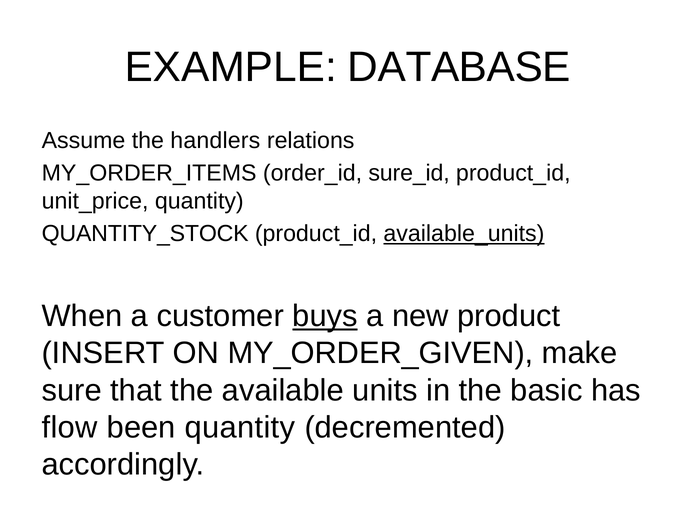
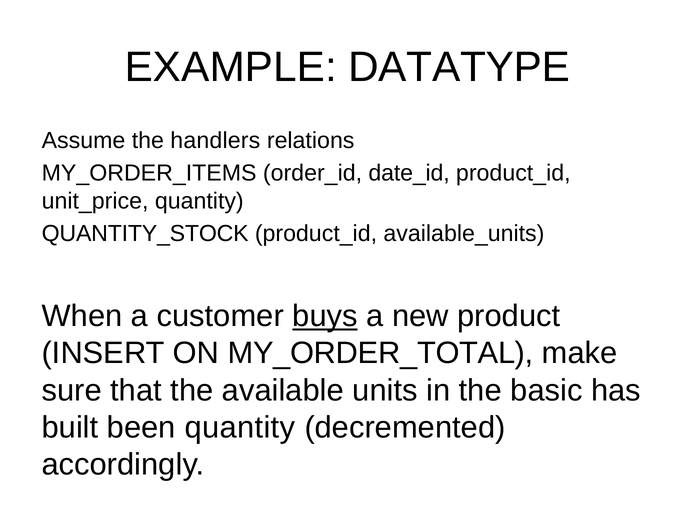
DATABASE: DATABASE -> DATATYPE
sure_id: sure_id -> date_id
available_units underline: present -> none
MY_ORDER_GIVEN: MY_ORDER_GIVEN -> MY_ORDER_TOTAL
flow: flow -> built
